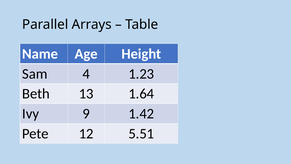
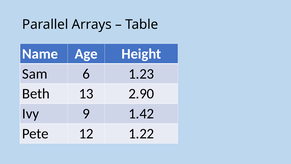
4: 4 -> 6
1.64: 1.64 -> 2.90
5.51: 5.51 -> 1.22
